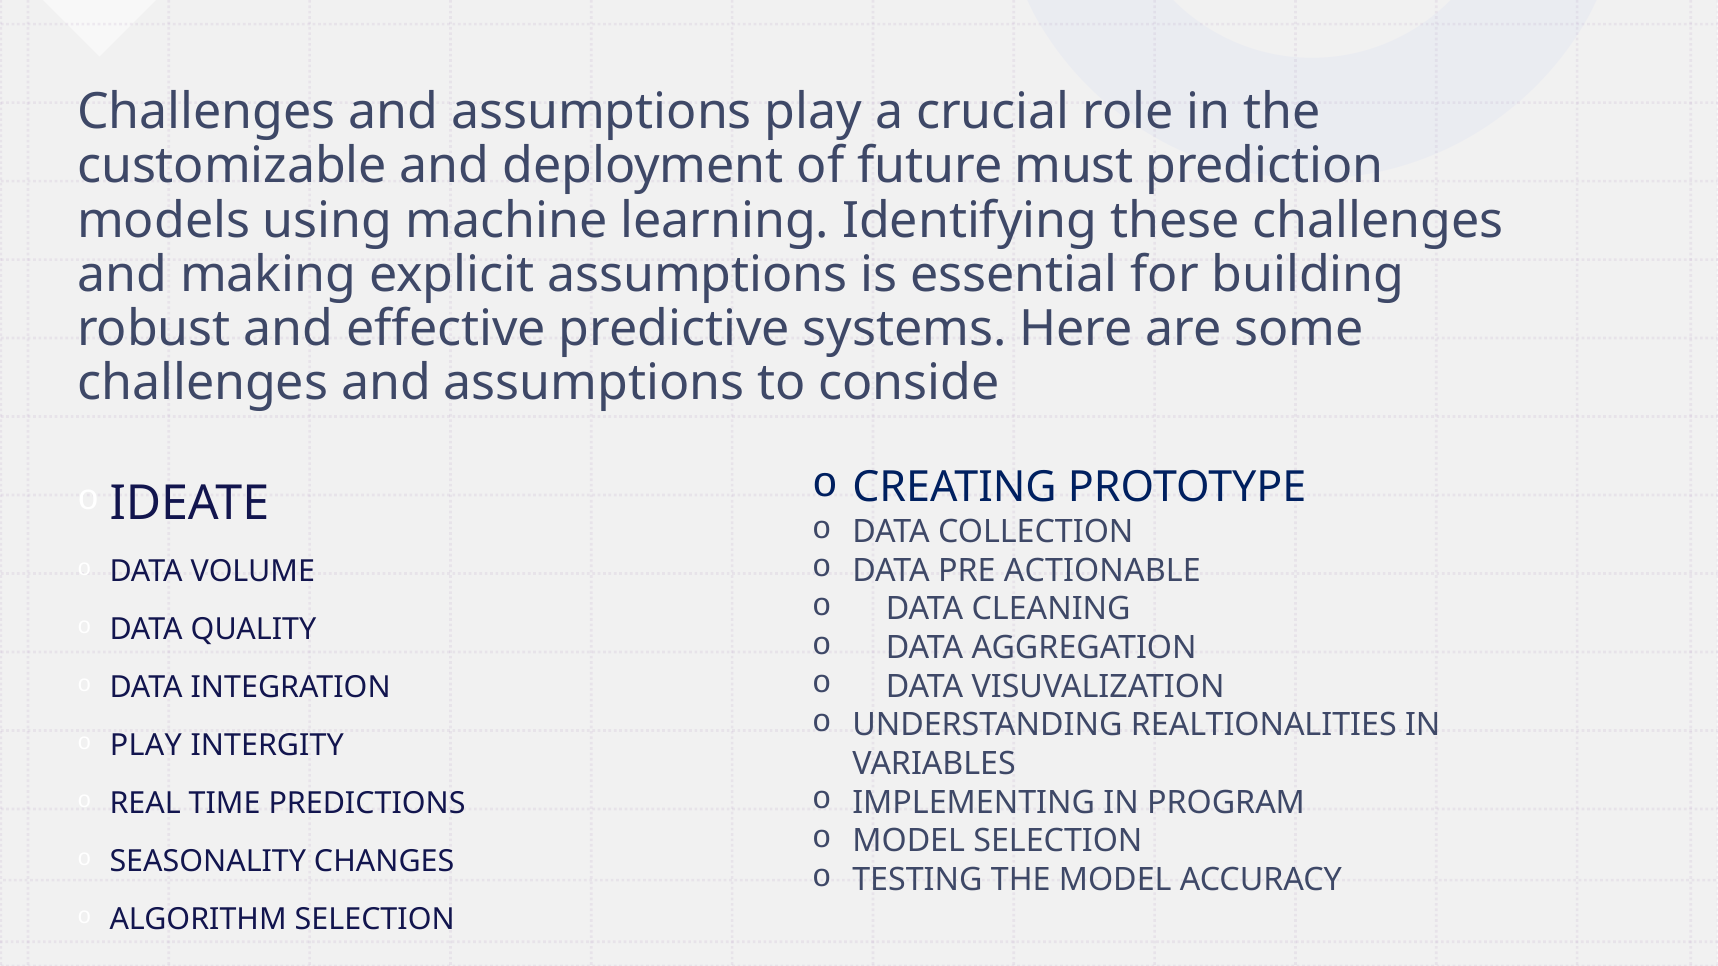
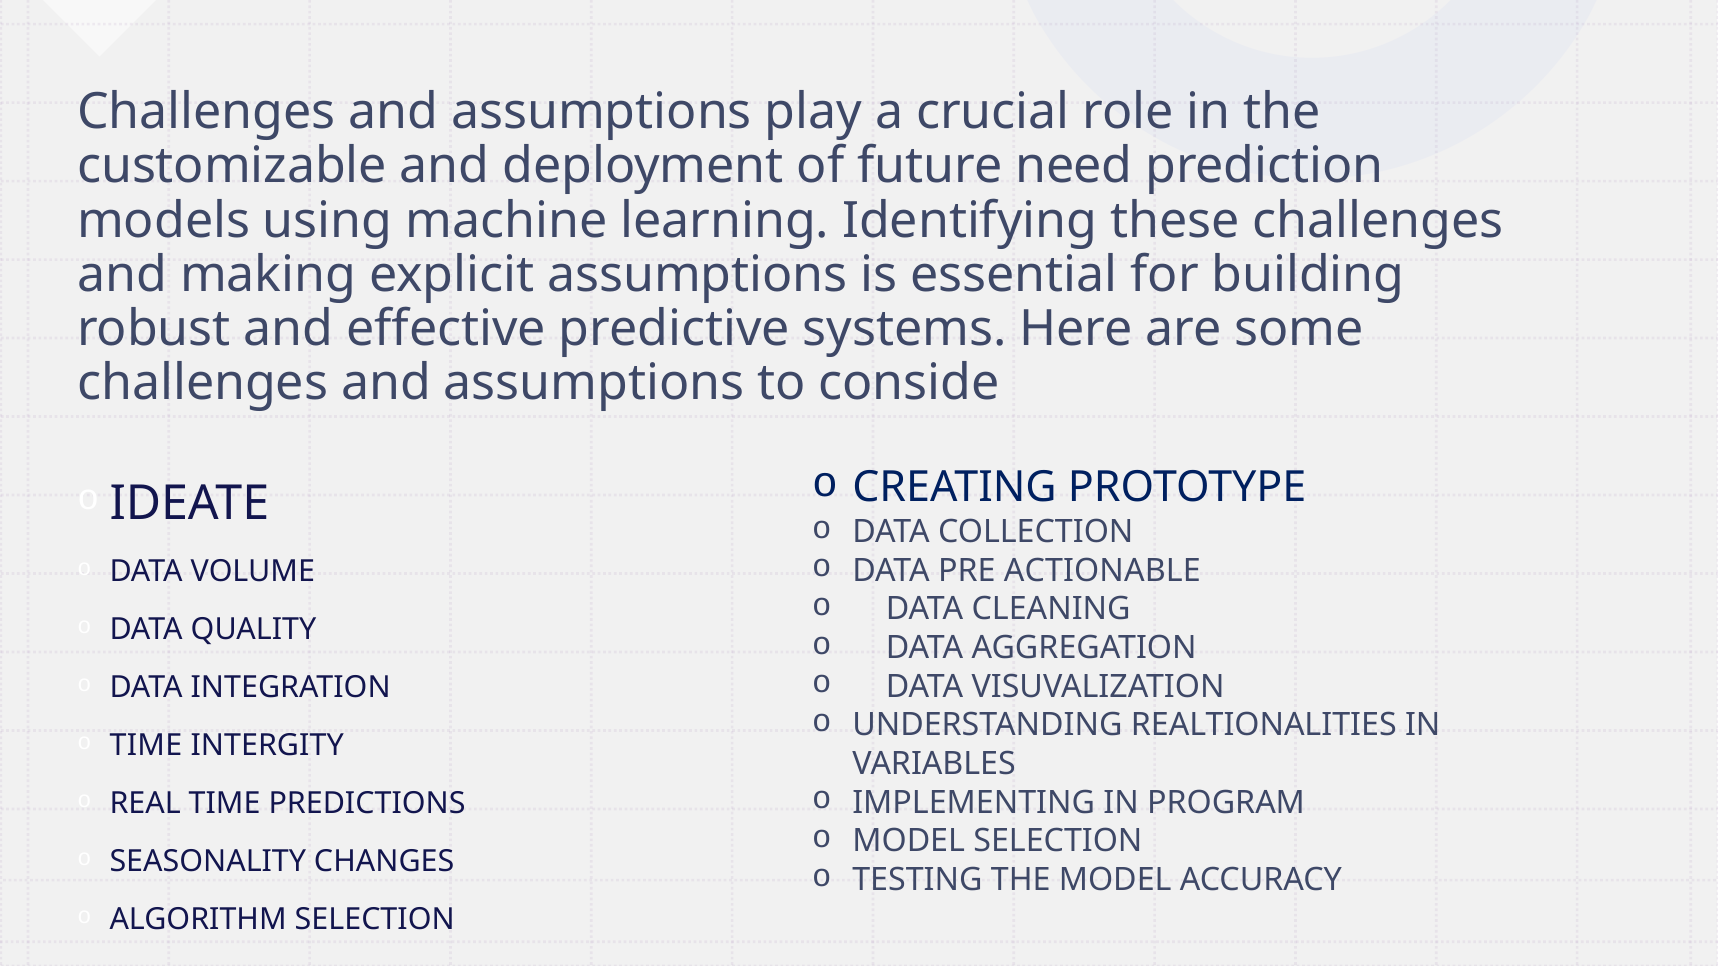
must: must -> need
PLAY at (146, 745): PLAY -> TIME
